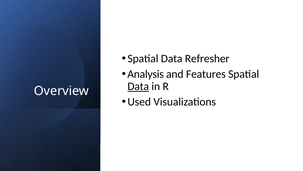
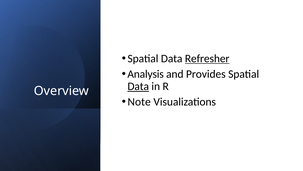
Refresher underline: none -> present
Features: Features -> Provides
Used: Used -> Note
